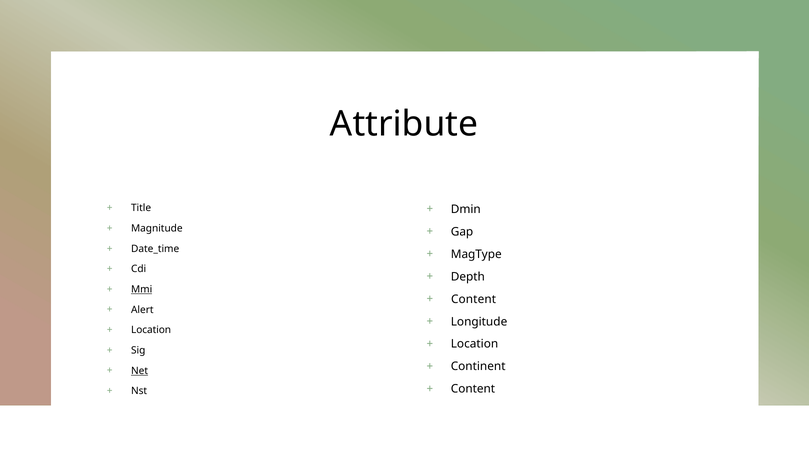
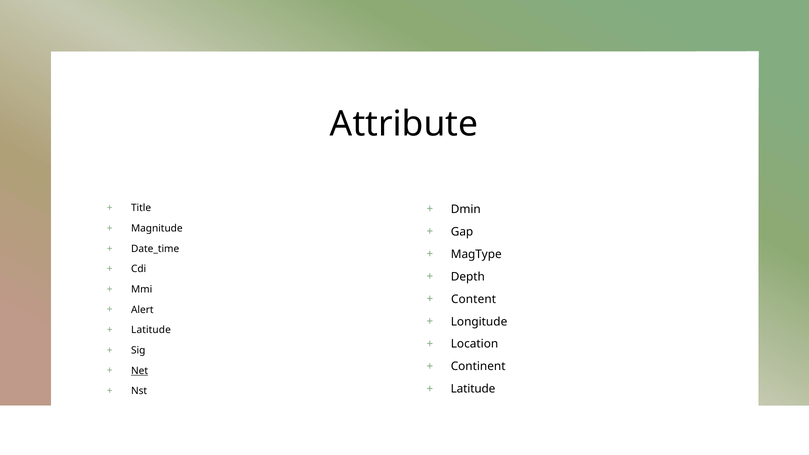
Mmi underline: present -> none
Location at (151, 330): Location -> Latitude
Content at (473, 389): Content -> Latitude
